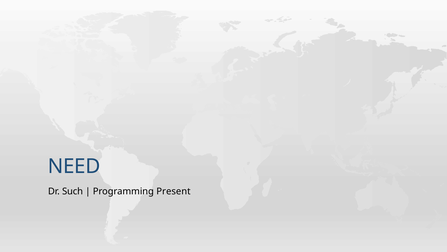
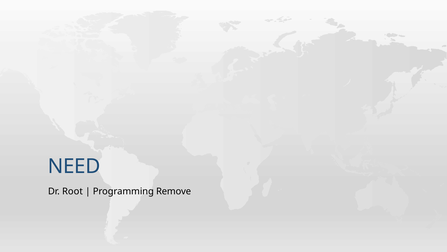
Such: Such -> Root
Present: Present -> Remove
